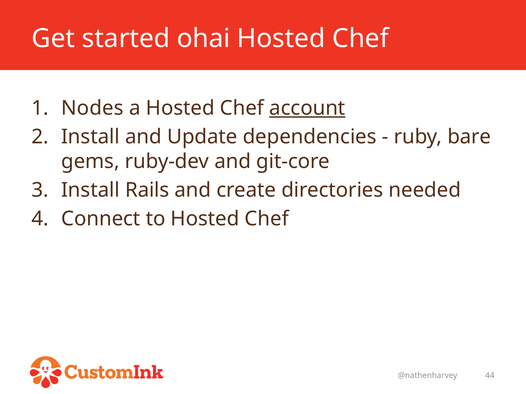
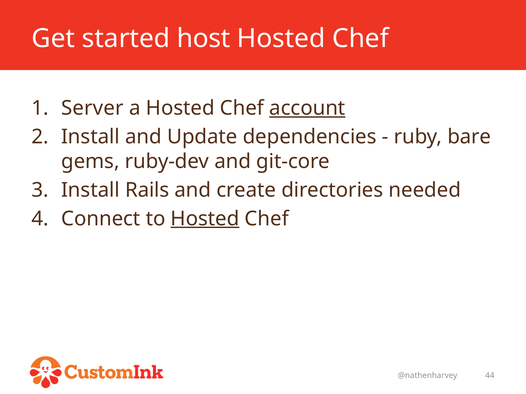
ohai: ohai -> host
Nodes: Nodes -> Server
Hosted at (205, 219) underline: none -> present
